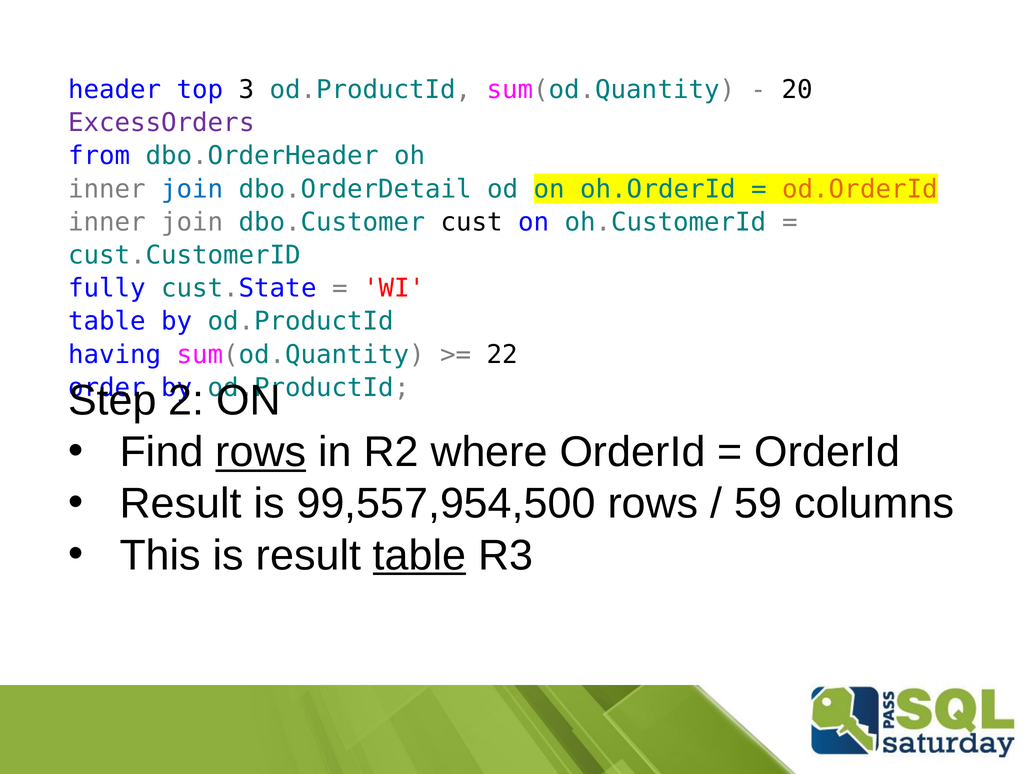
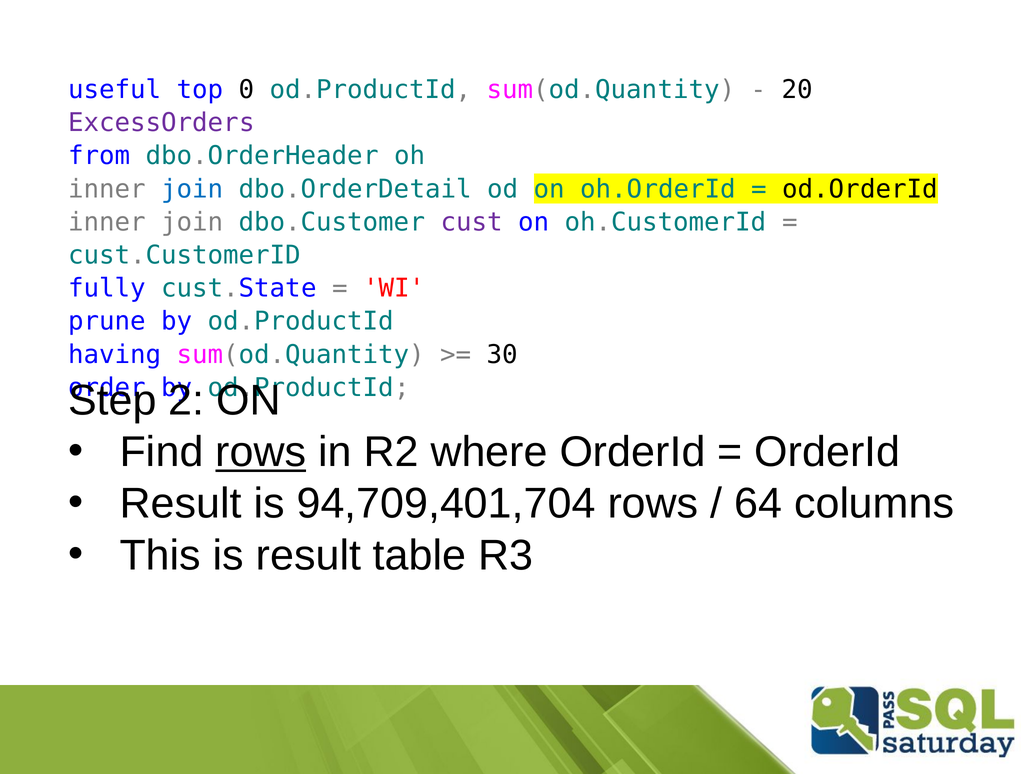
header: header -> useful
3: 3 -> 0
od.OrderId colour: orange -> black
cust colour: black -> purple
table at (107, 322): table -> prune
22: 22 -> 30
99,557,954,500: 99,557,954,500 -> 94,709,401,704
59: 59 -> 64
table at (420, 556) underline: present -> none
